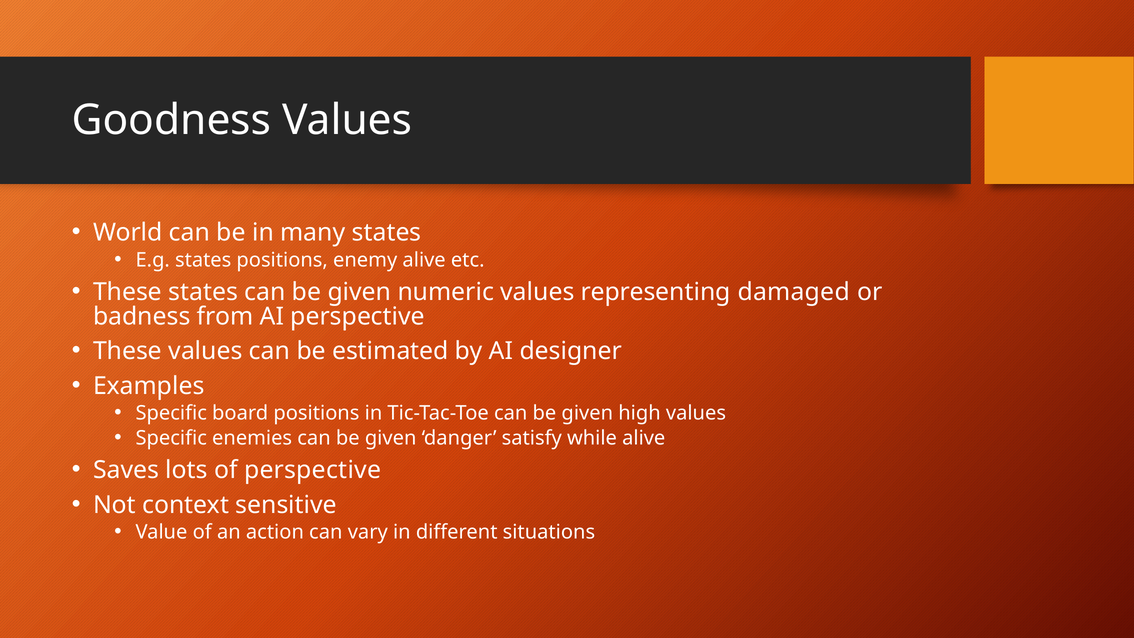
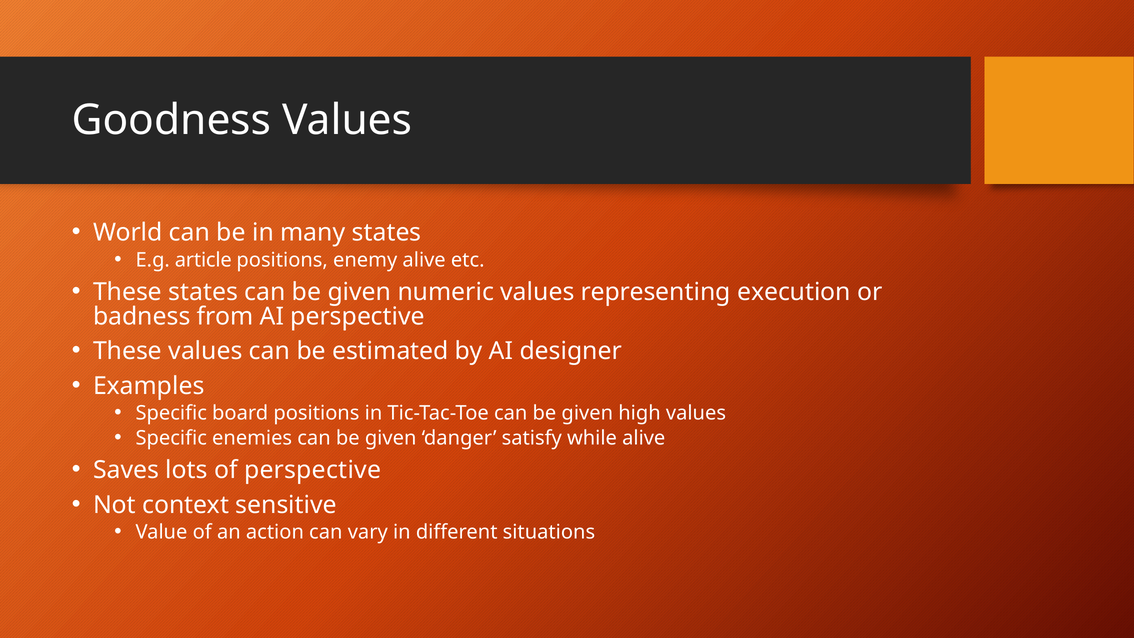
E.g states: states -> article
damaged: damaged -> execution
